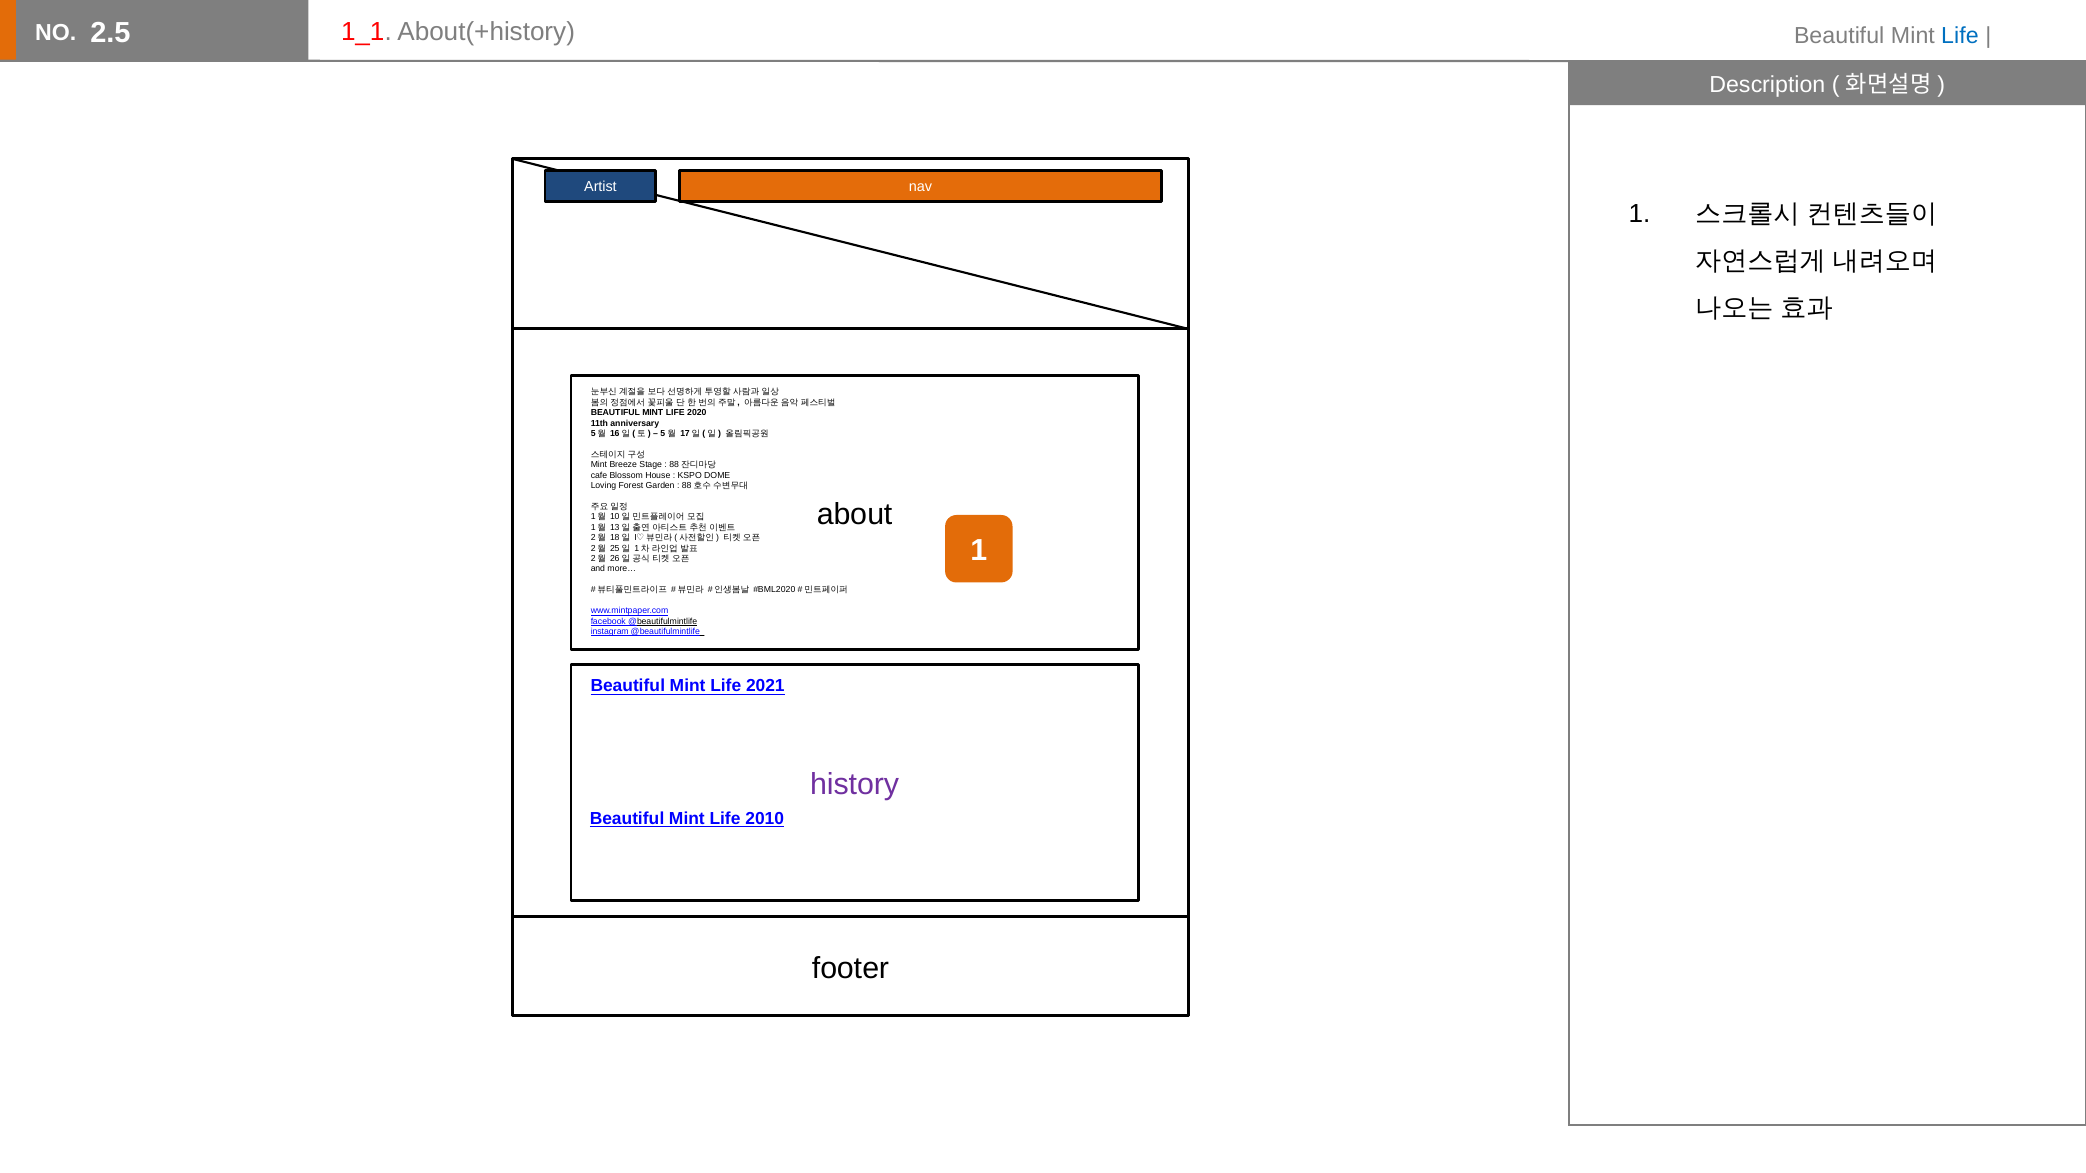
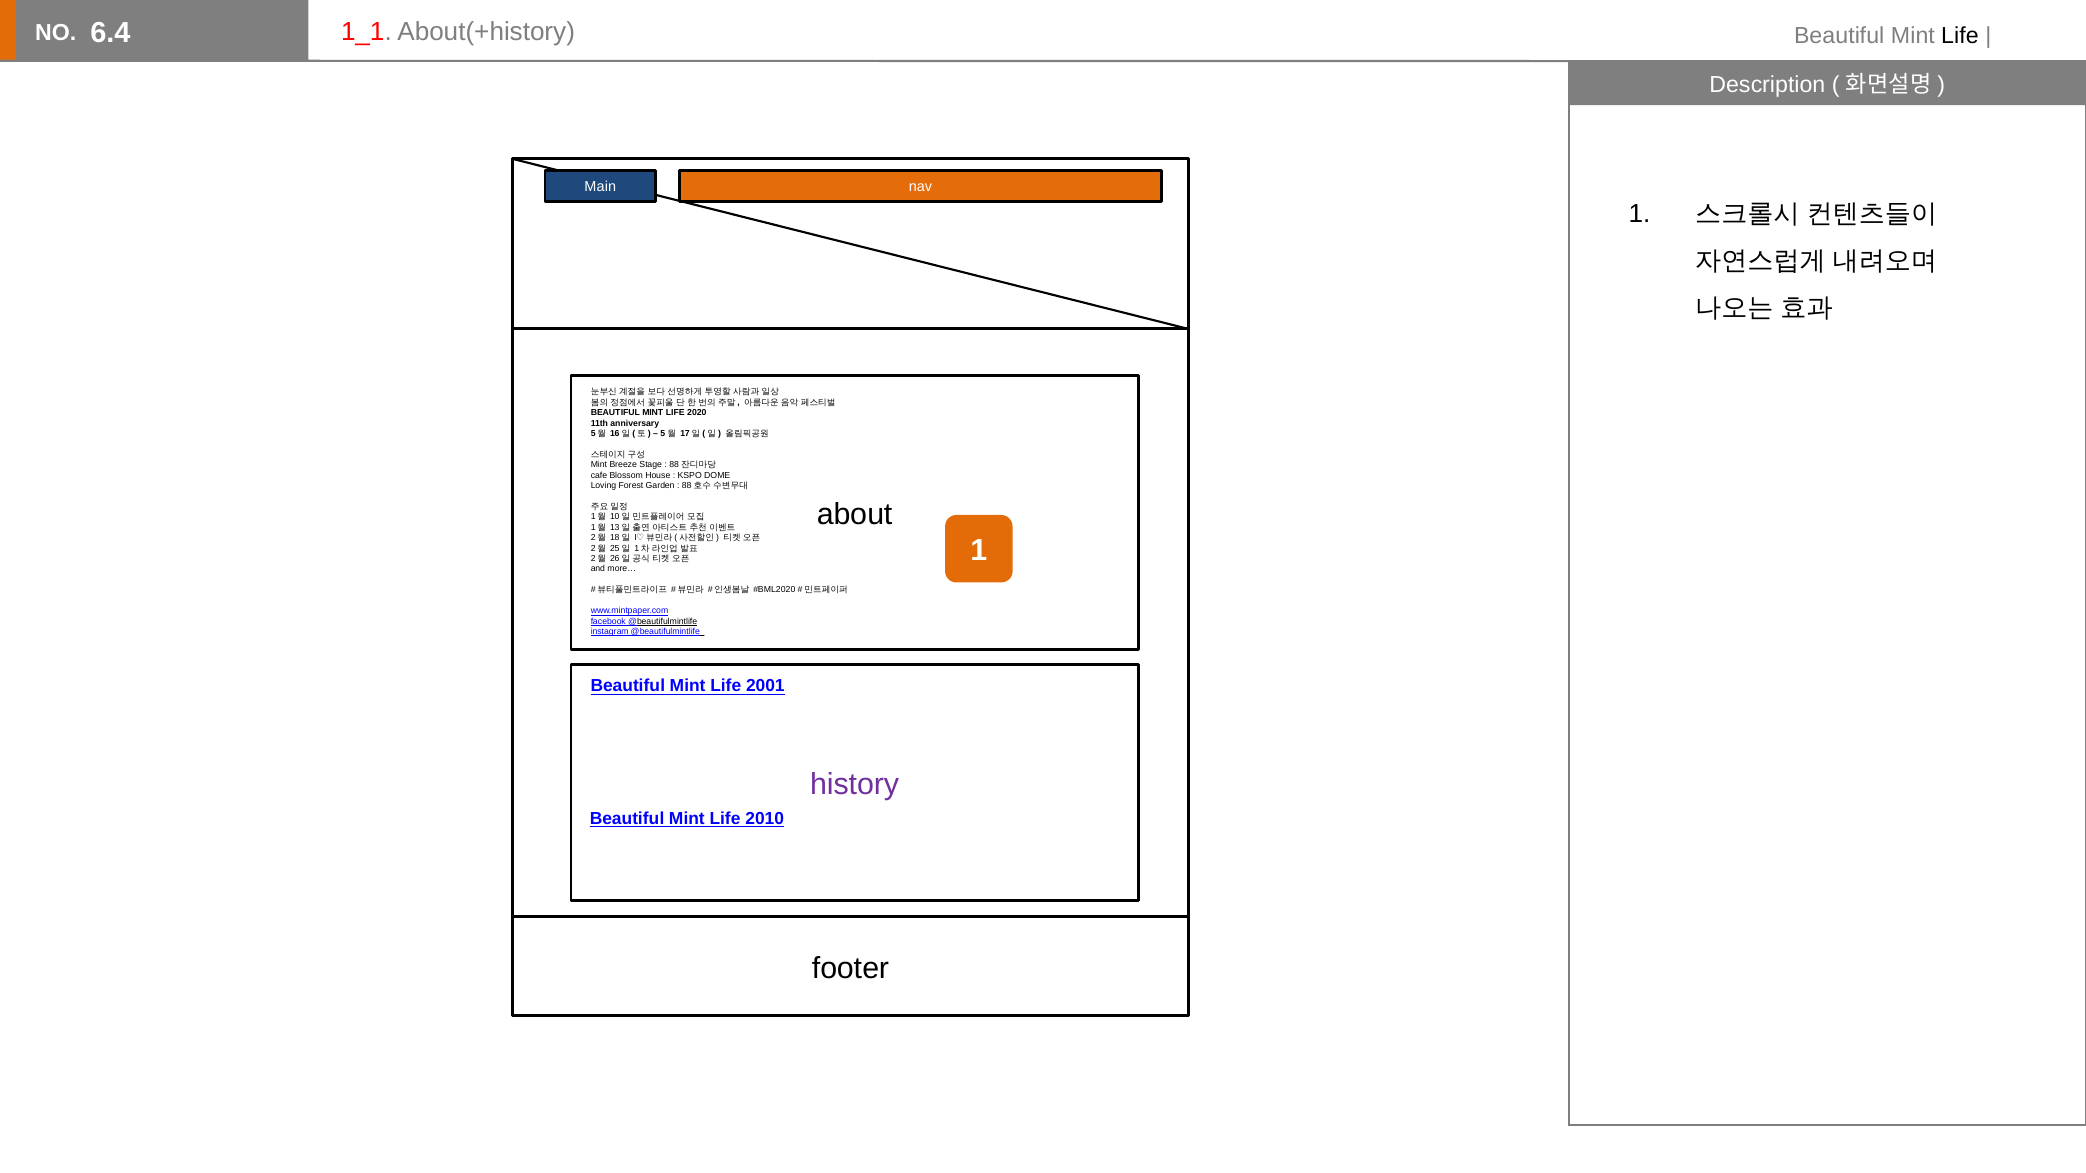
2.5: 2.5 -> 6.4
Life at (1960, 36) colour: blue -> black
Artist: Artist -> Main
2021: 2021 -> 2001
